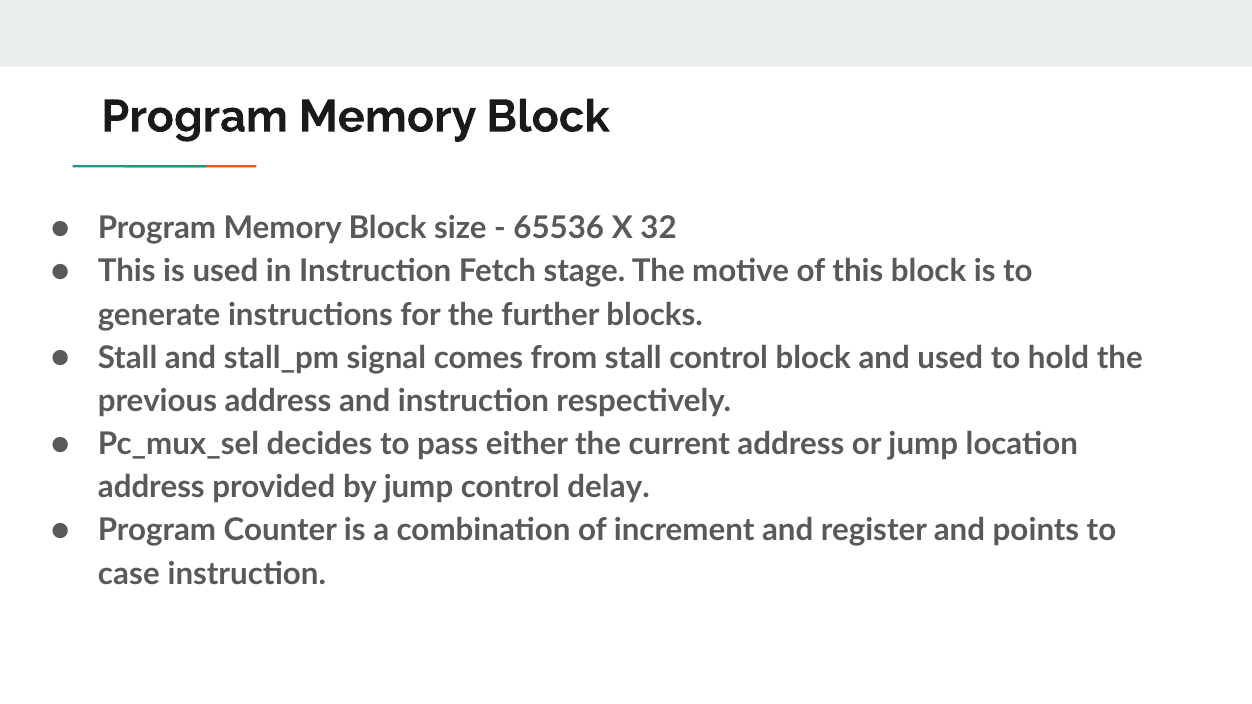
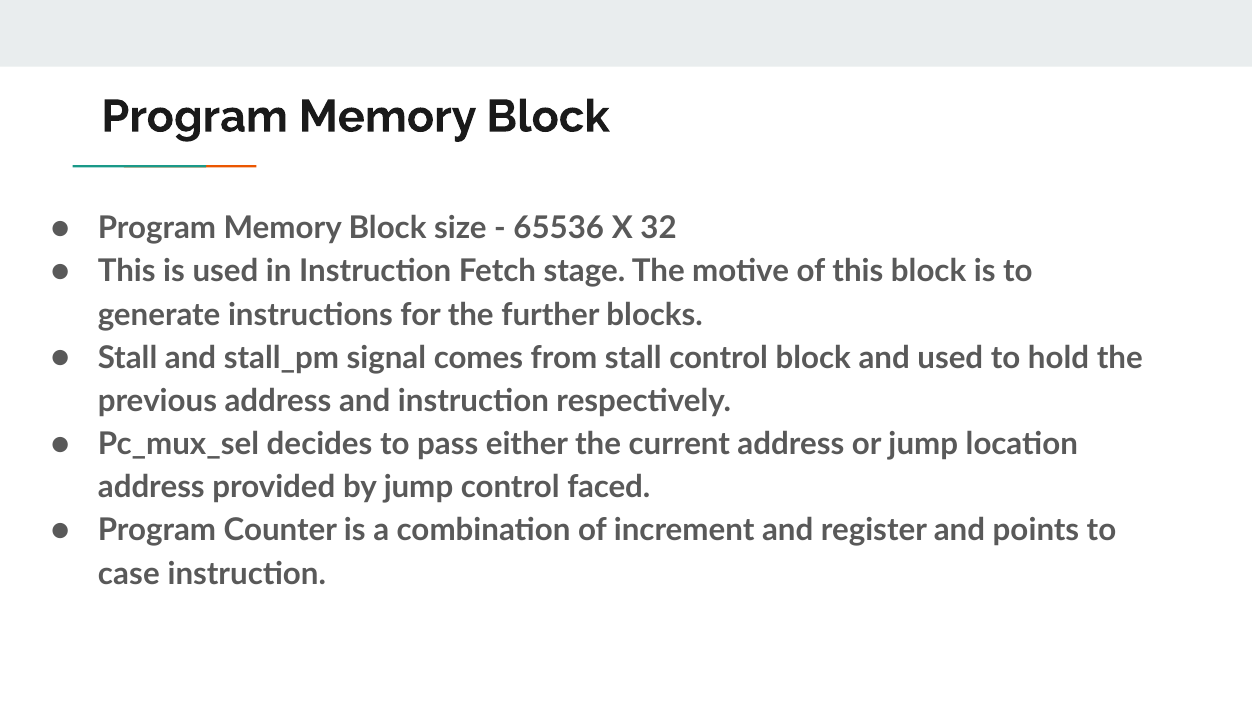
delay: delay -> faced
